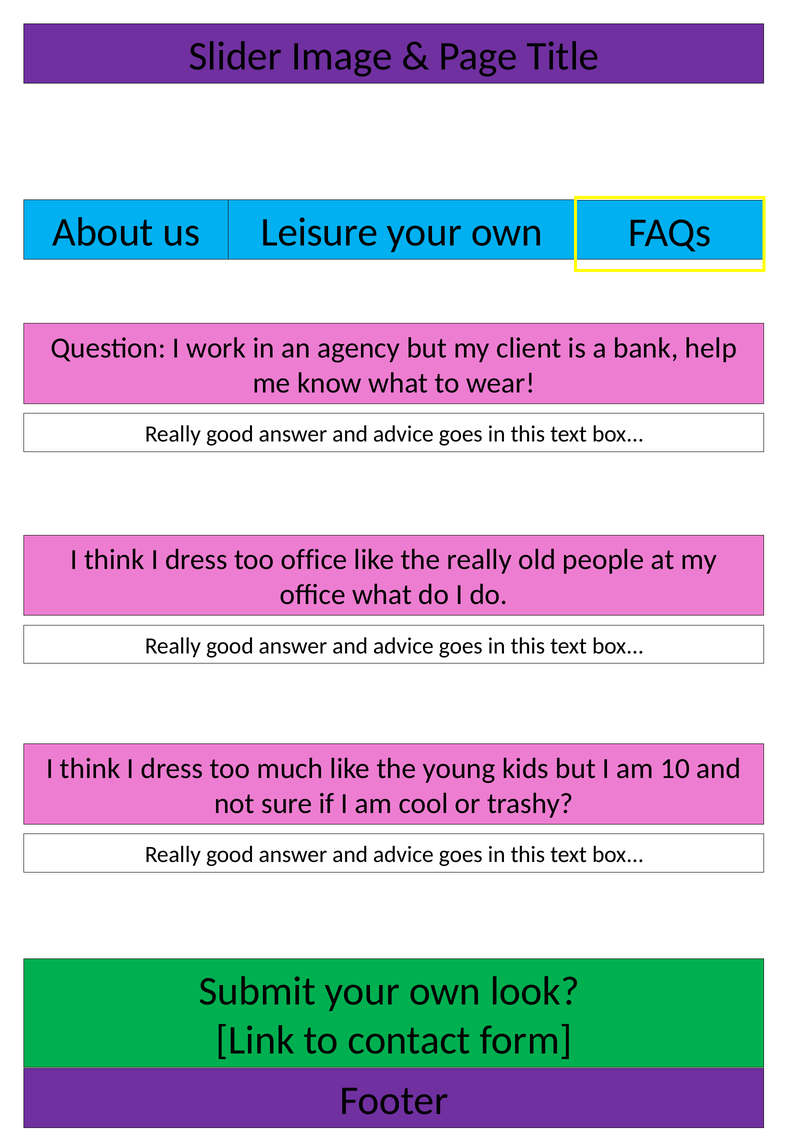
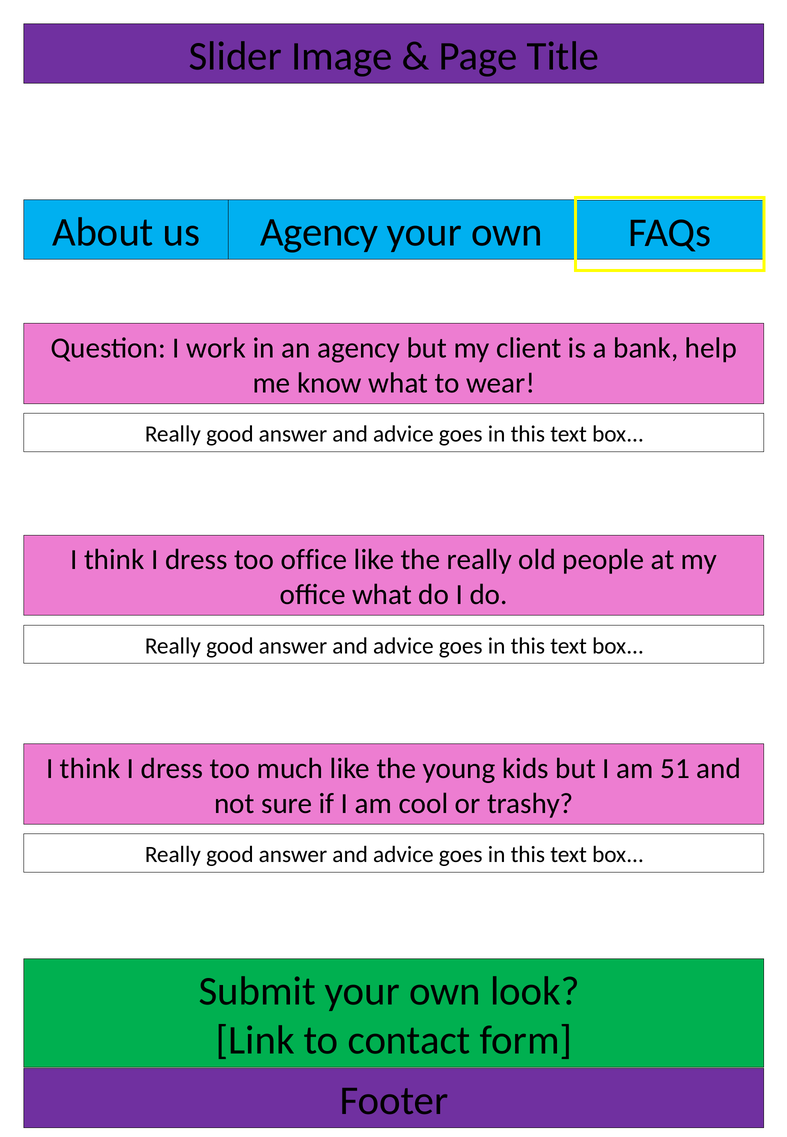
Leisure at (319, 232): Leisure -> Agency
10: 10 -> 51
